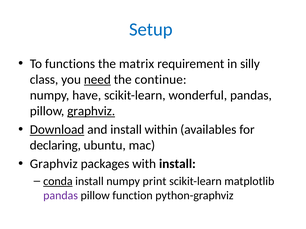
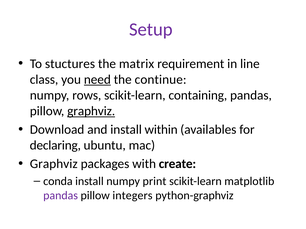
Setup colour: blue -> purple
functions: functions -> stuctures
silly: silly -> line
have: have -> rows
wonderful: wonderful -> containing
Download underline: present -> none
with install: install -> create
conda underline: present -> none
function: function -> integers
